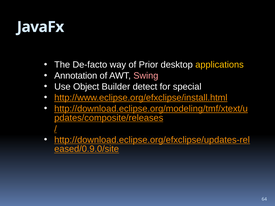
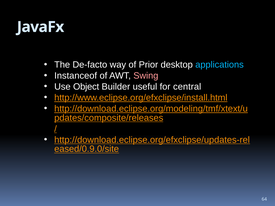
applications colour: yellow -> light blue
Annotation: Annotation -> Instanceof
detect: detect -> useful
special: special -> central
